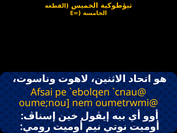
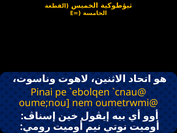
Afsai: Afsai -> Pinai
